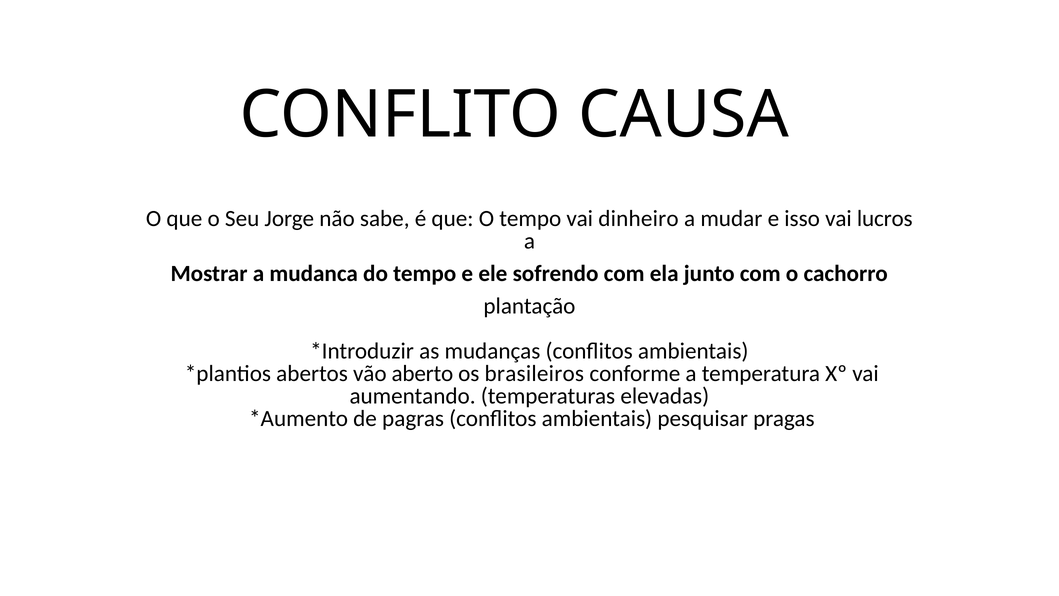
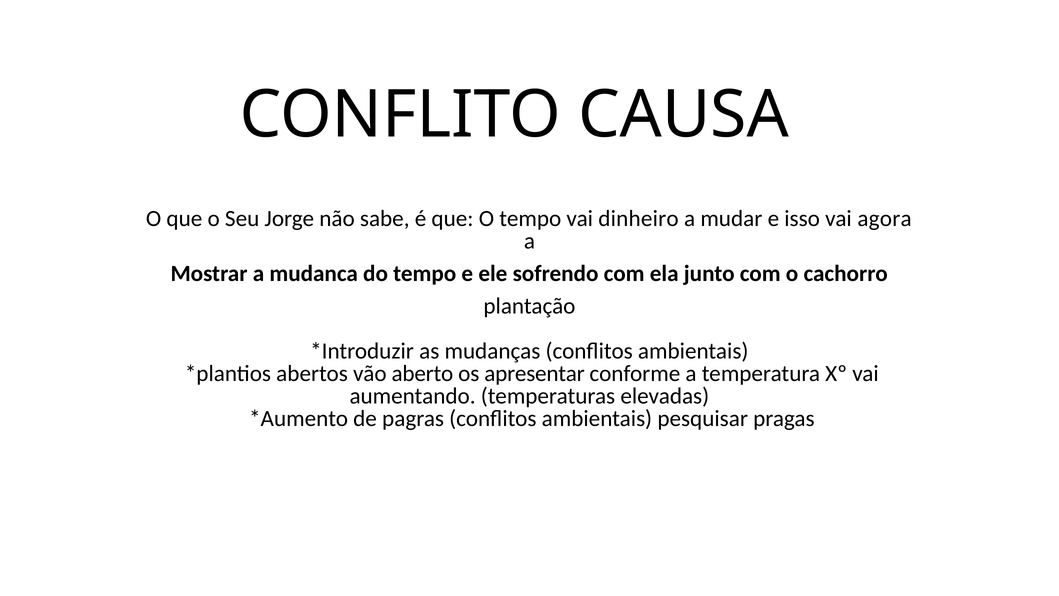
lucros: lucros -> agora
brasileiros: brasileiros -> apresentar
